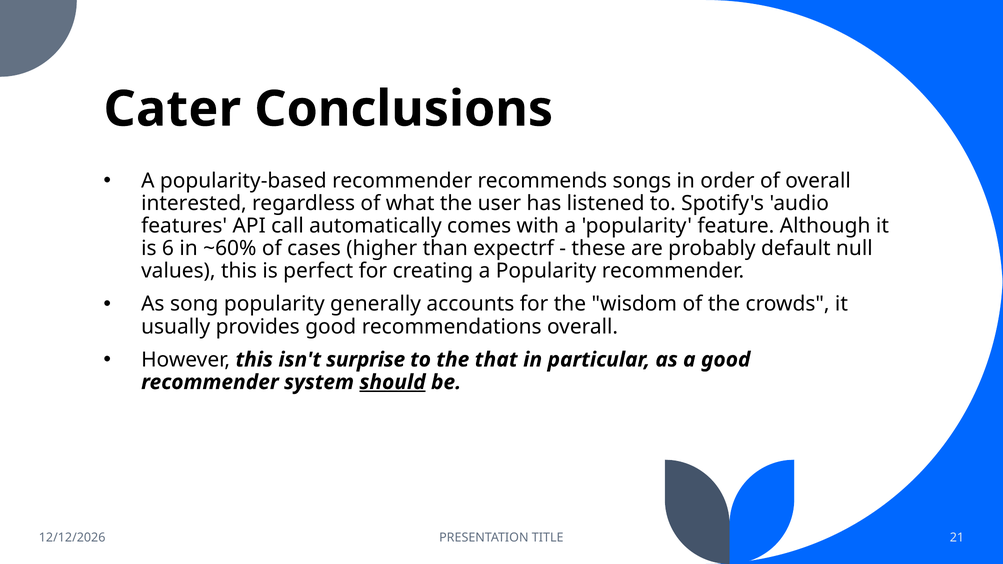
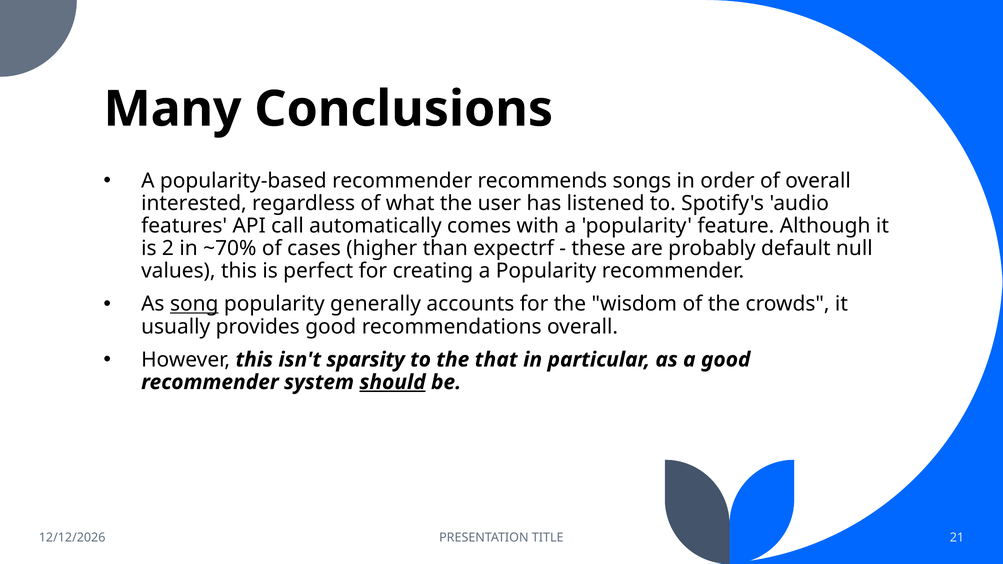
Cater: Cater -> Many
6: 6 -> 2
~60%: ~60% -> ~70%
song underline: none -> present
surprise: surprise -> sparsity
